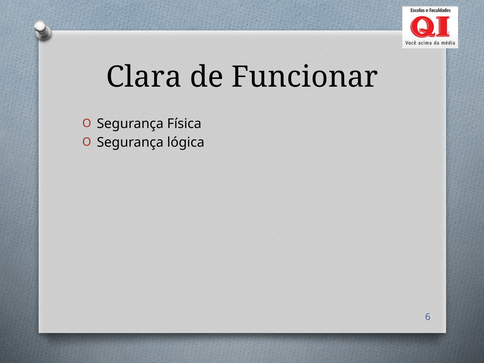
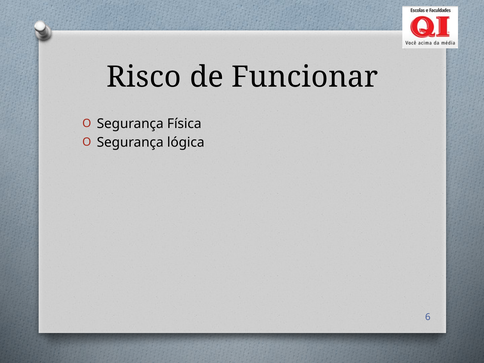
Clara: Clara -> Risco
